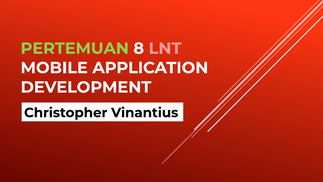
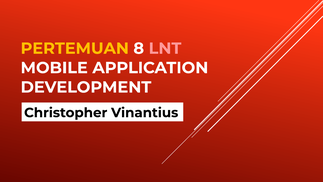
PERTEMUAN colour: light green -> yellow
